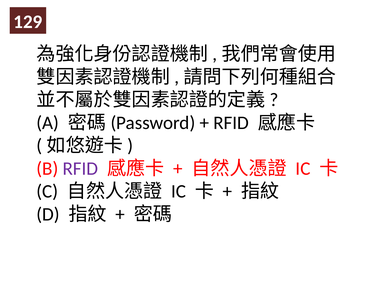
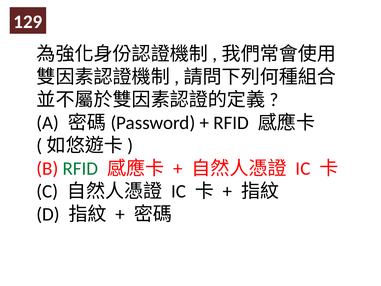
RFID at (80, 168) colour: purple -> green
